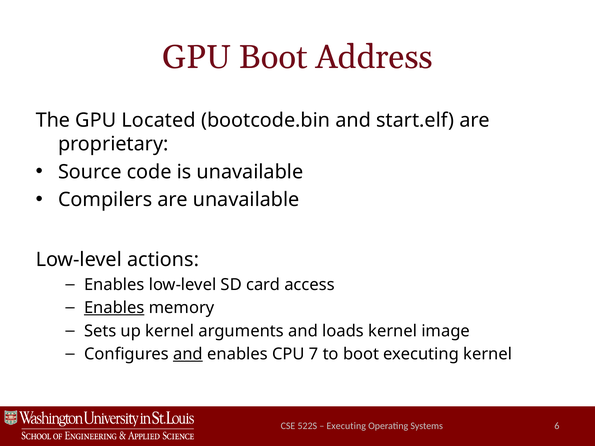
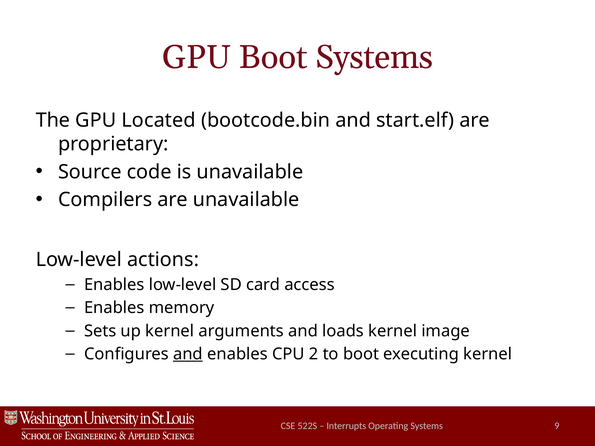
Boot Address: Address -> Systems
Enables at (114, 308) underline: present -> none
7: 7 -> 2
Executing at (346, 426): Executing -> Interrupts
6: 6 -> 9
